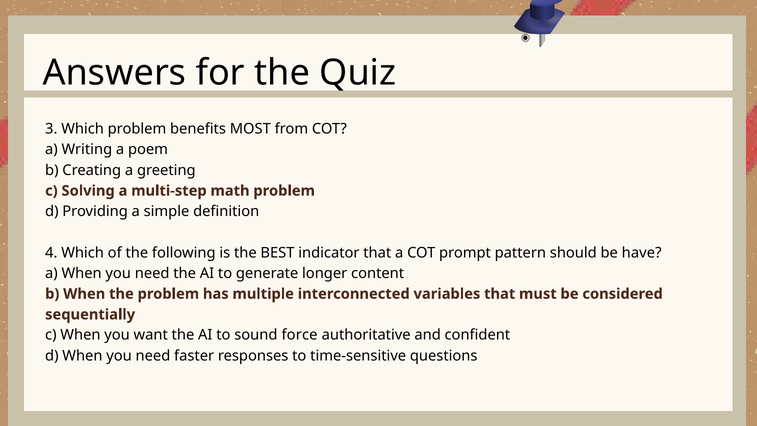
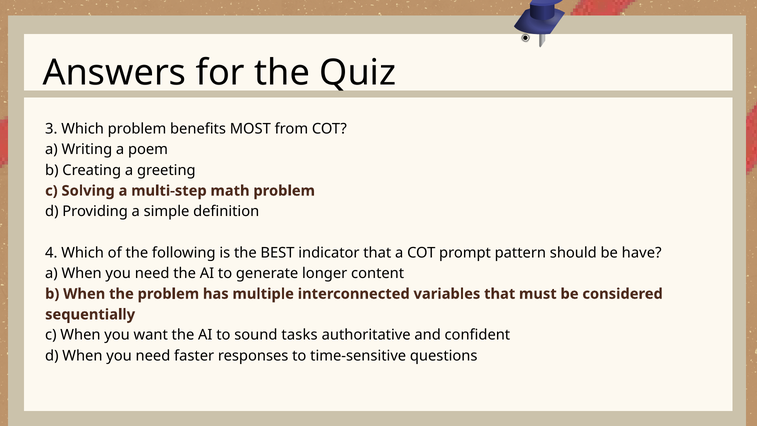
force: force -> tasks
